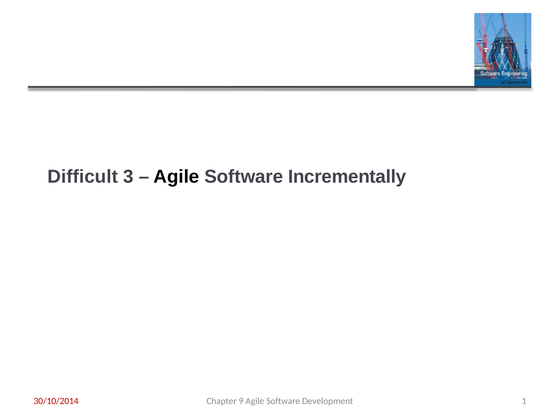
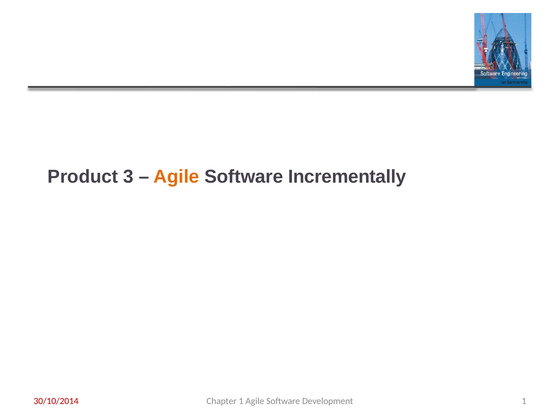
Difficult: Difficult -> Product
Agile at (176, 177) colour: black -> orange
Chapter 9: 9 -> 1
